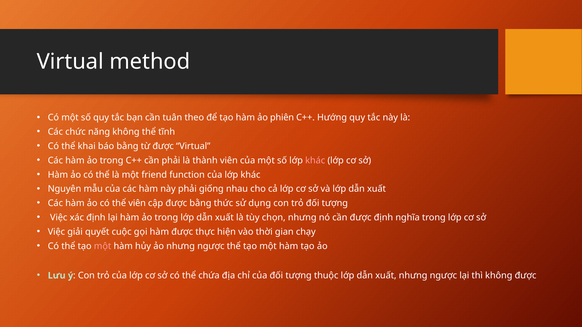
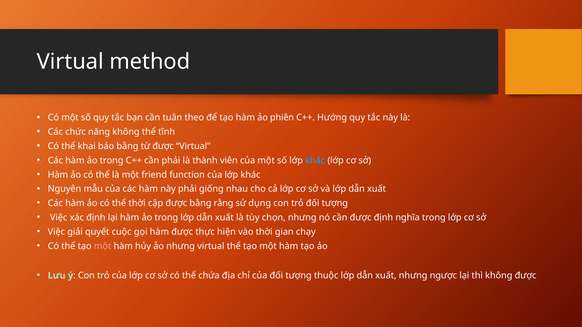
khác at (315, 161) colour: pink -> light blue
thể viên: viên -> thời
thức: thức -> rằng
ảo nhưng ngược: ngược -> virtual
